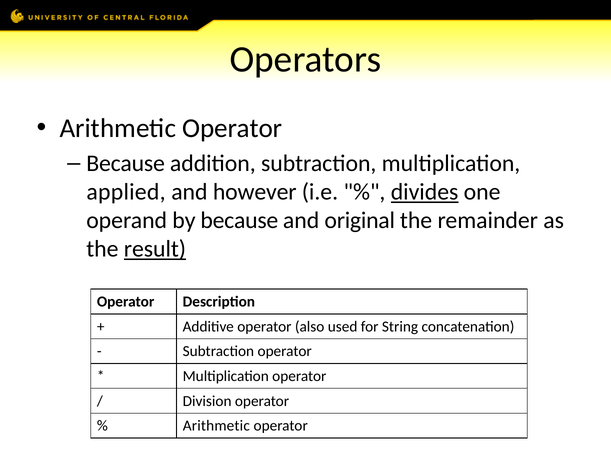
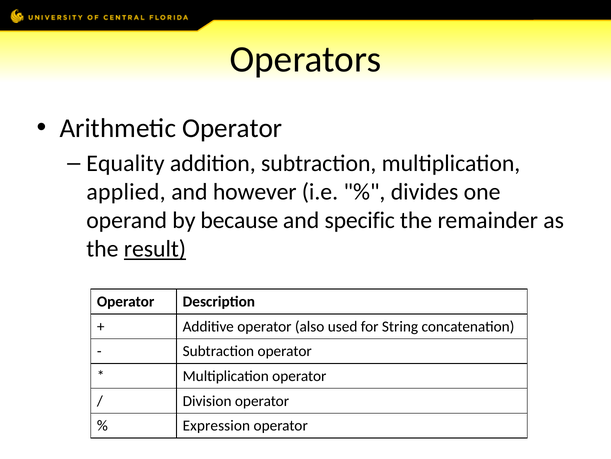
Because at (126, 163): Because -> Equality
divides underline: present -> none
original: original -> specific
Arithmetic at (216, 425): Arithmetic -> Expression
